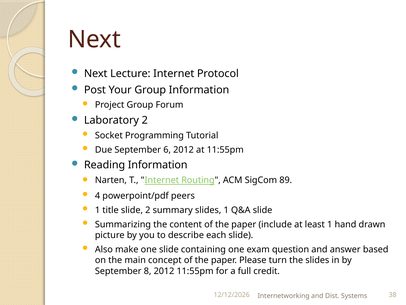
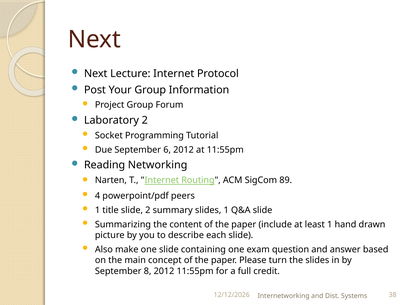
Reading Information: Information -> Networking
